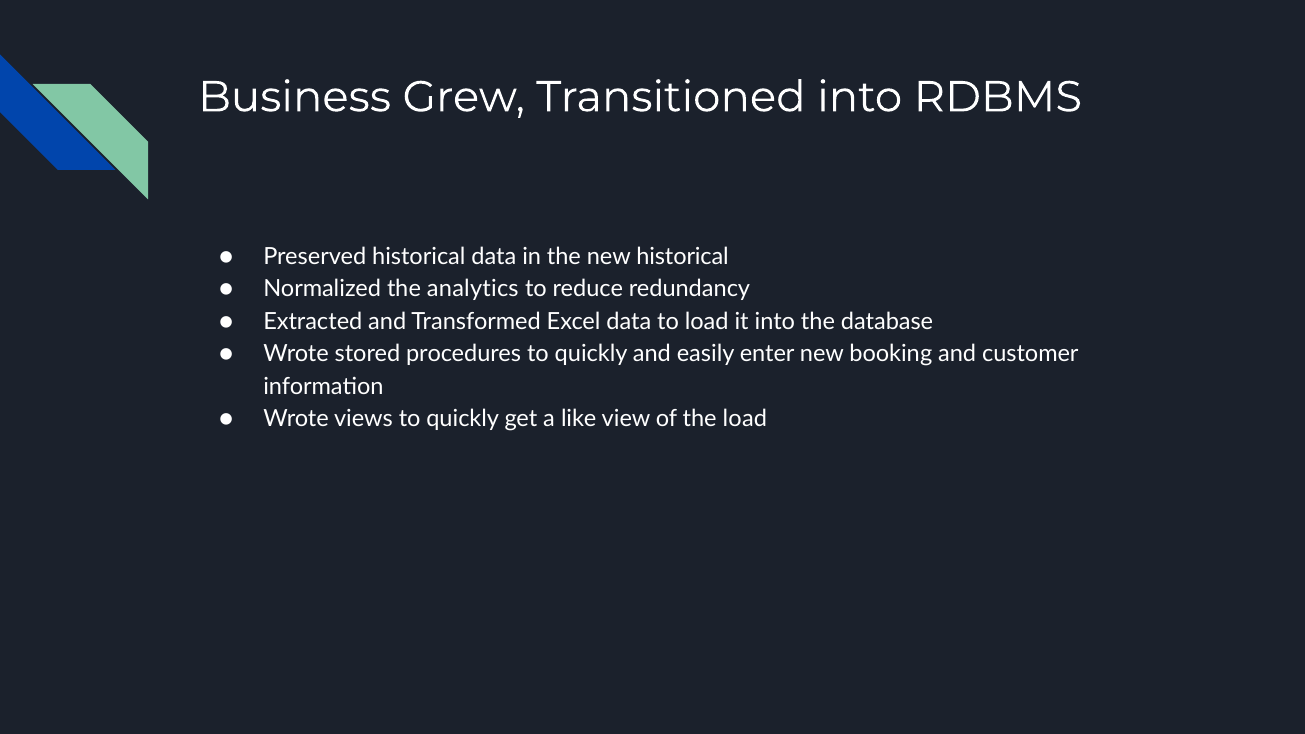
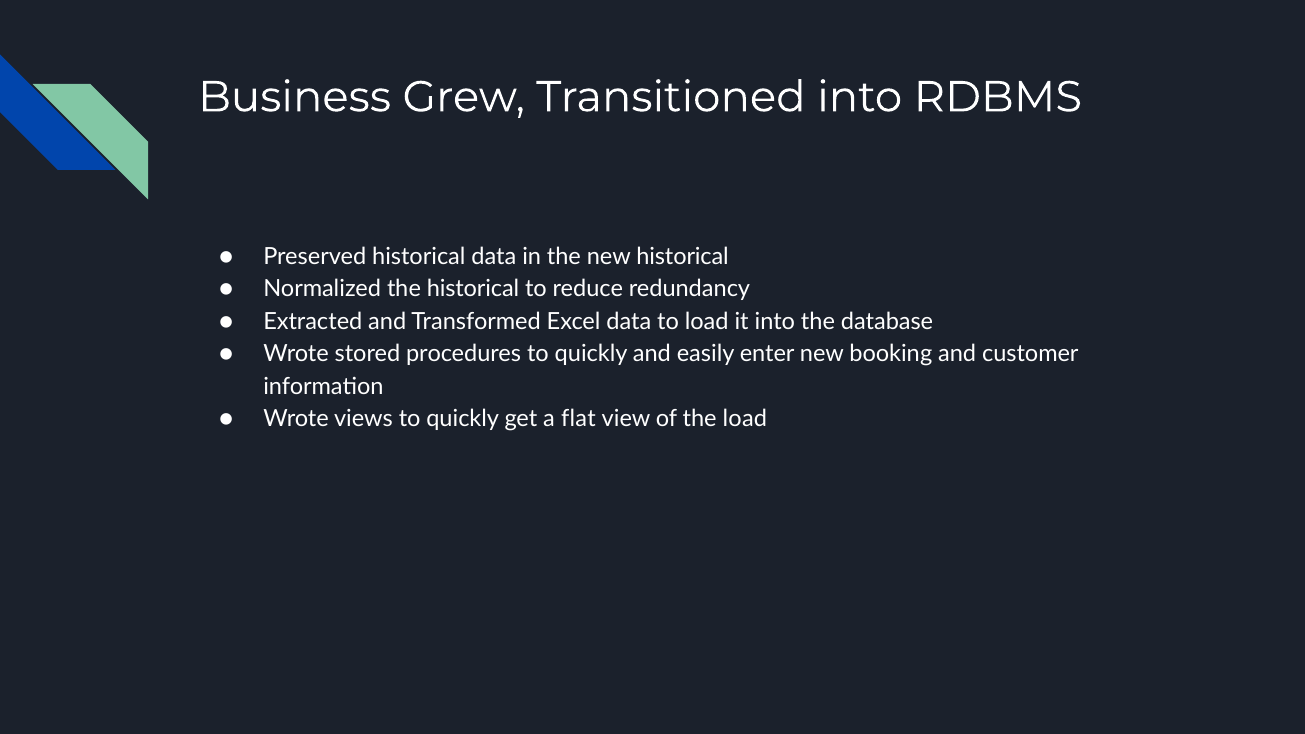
the analytics: analytics -> historical
like: like -> flat
